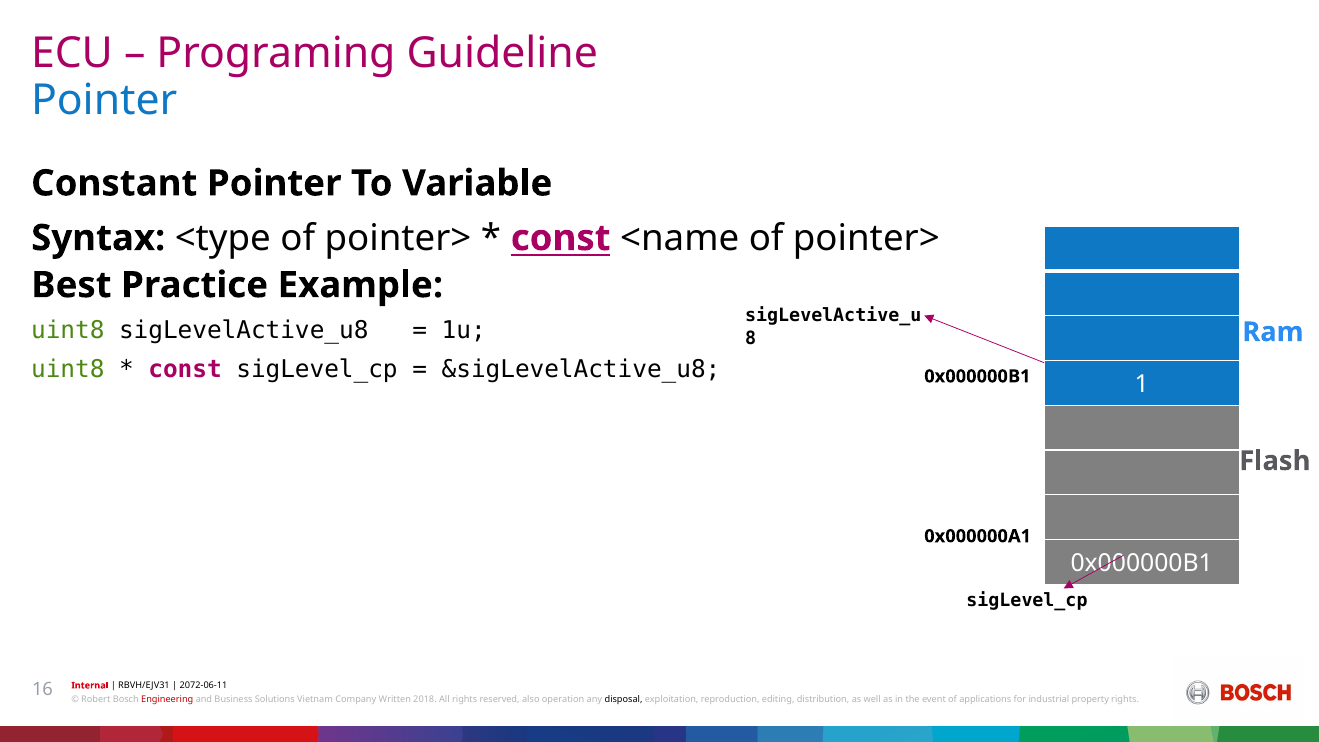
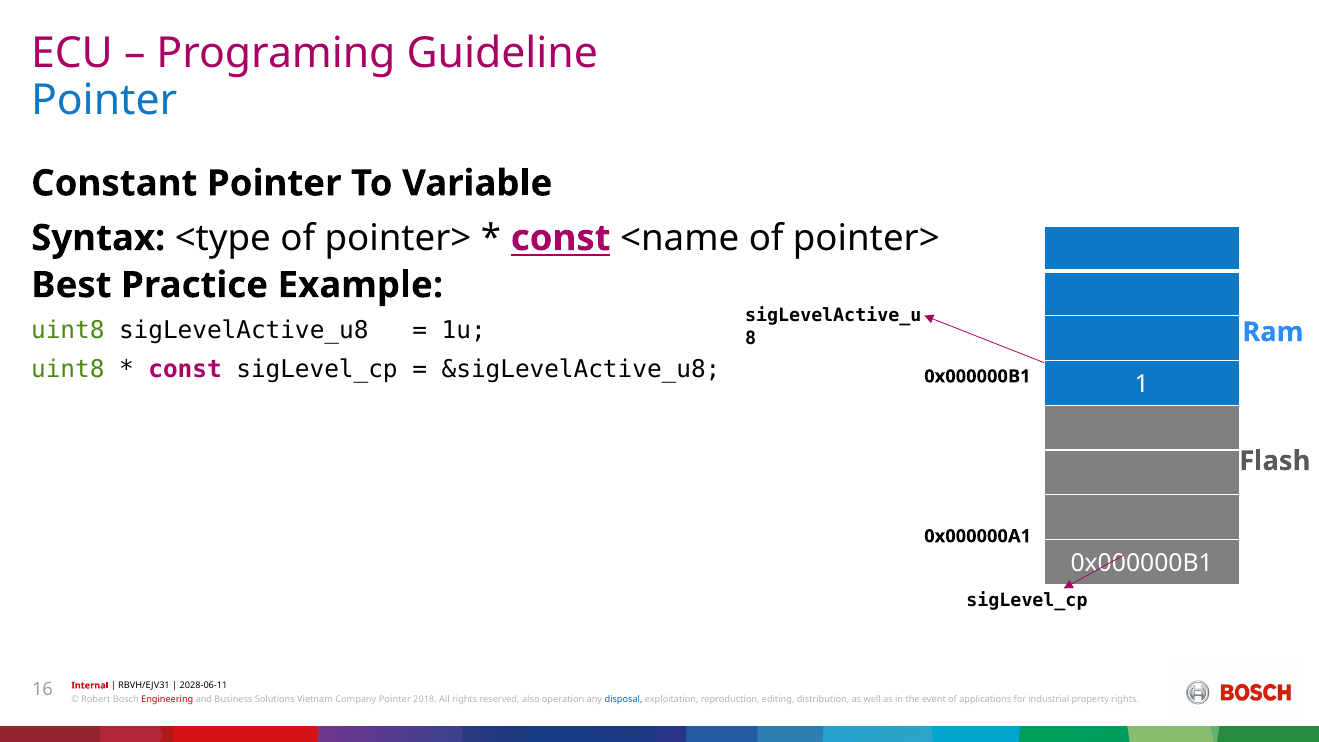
2072-06-11: 2072-06-11 -> 2028-06-11
Company Written: Written -> Pointer
disposal colour: black -> blue
